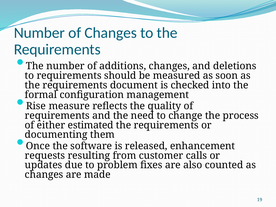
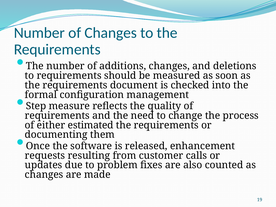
Rise: Rise -> Step
